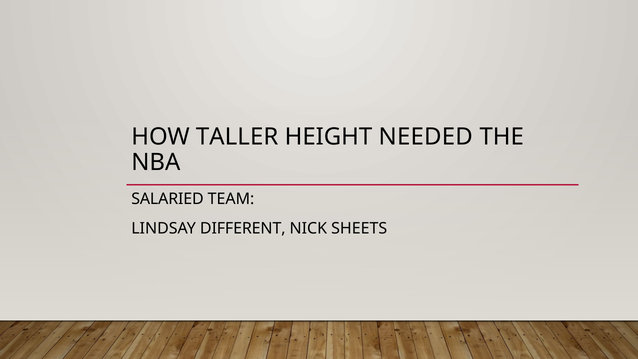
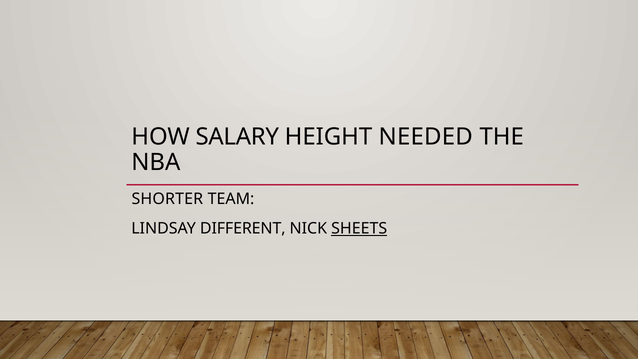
TALLER: TALLER -> SALARY
SALARIED: SALARIED -> SHORTER
SHEETS underline: none -> present
